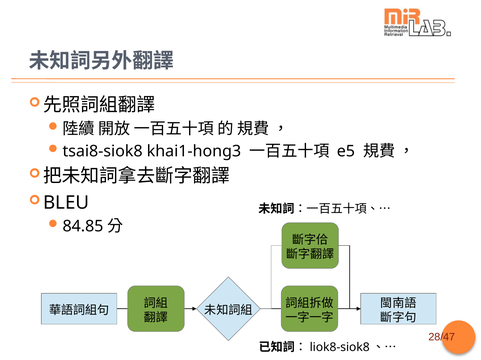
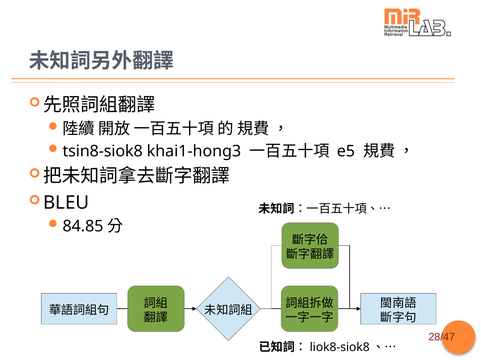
tsai8-siok8: tsai8-siok8 -> tsin8-siok8
